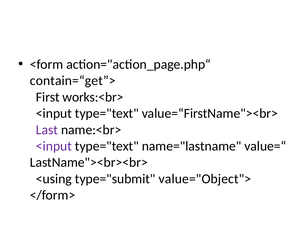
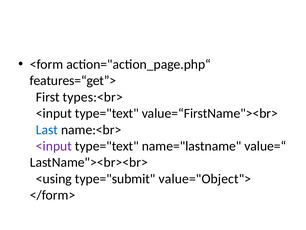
contain=“get”>: contain=“get”> -> features=“get”>
works:<br>: works:<br> -> types:<br>
Last colour: purple -> blue
